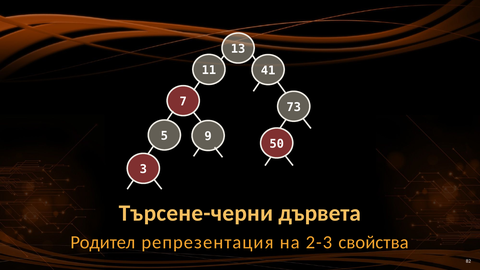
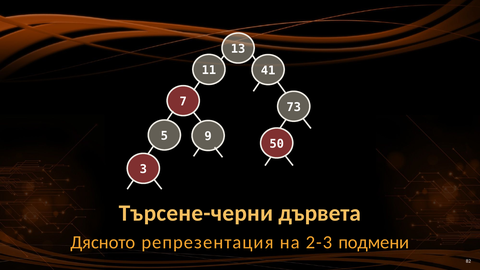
Родител: Родител -> Дясното
свойства: свойства -> подмени
